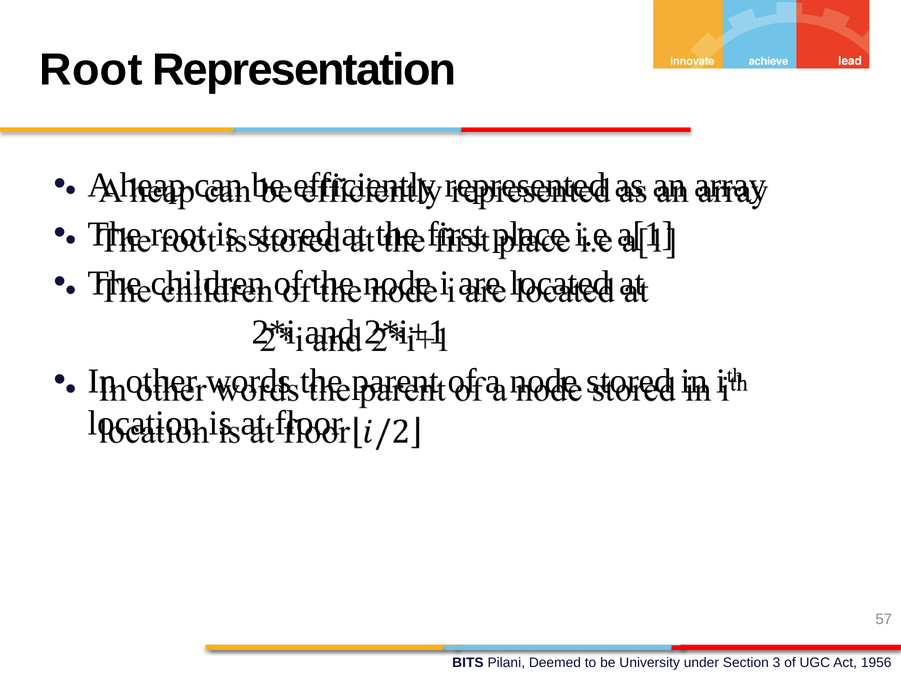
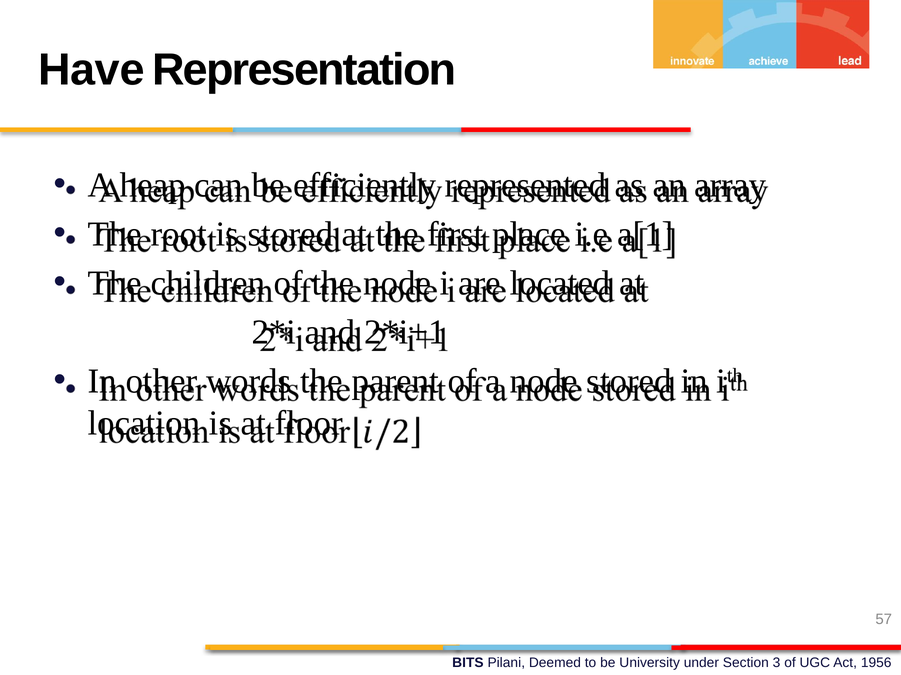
Root at (91, 70): Root -> Have
